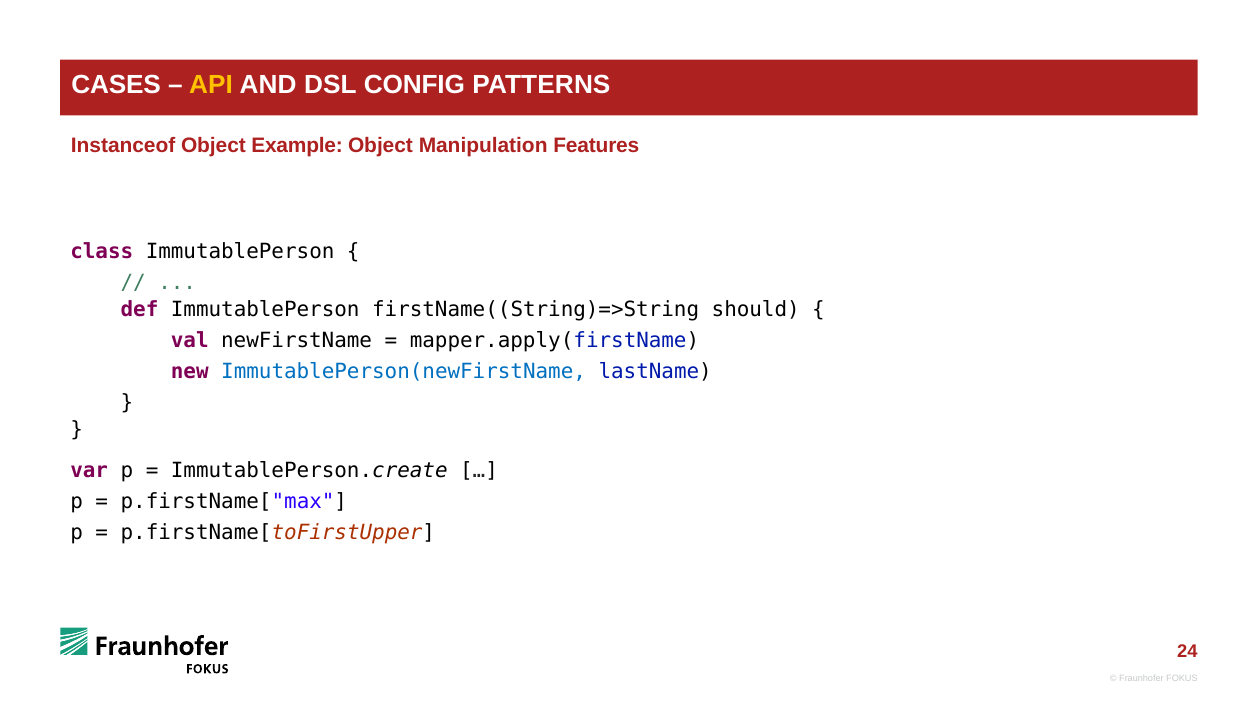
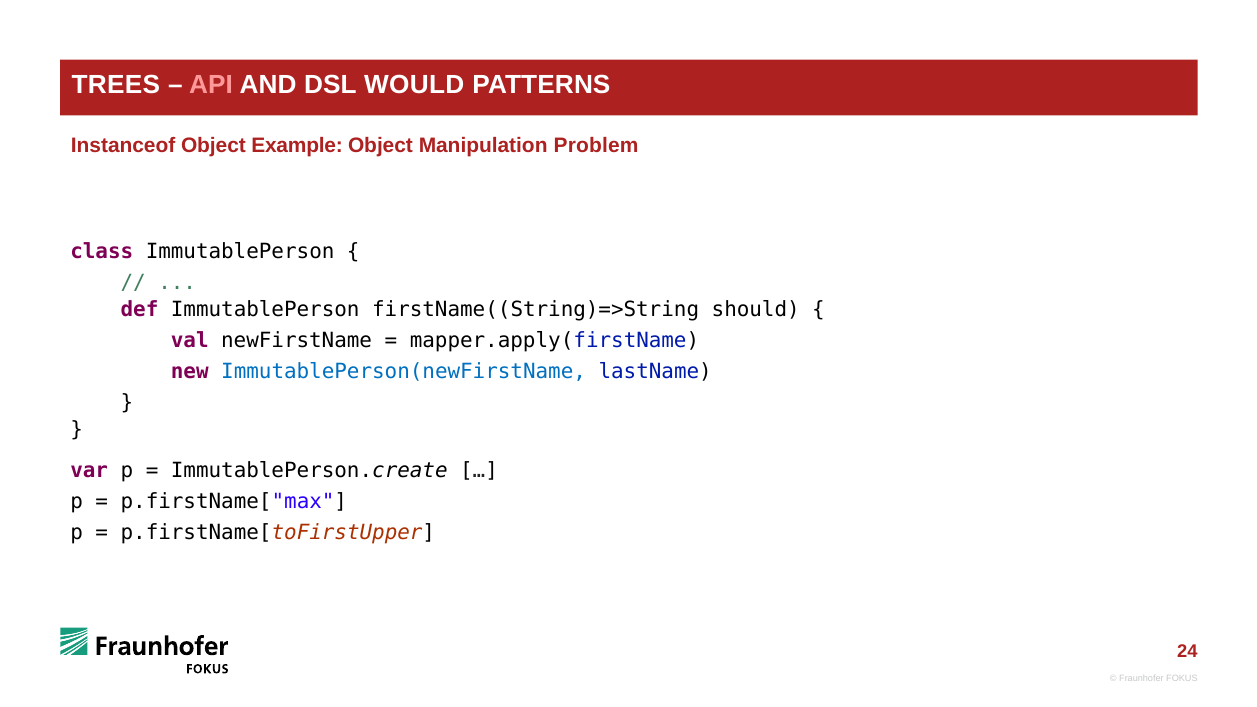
CASES: CASES -> TREES
API colour: yellow -> pink
CONFIG: CONFIG -> WOULD
Features: Features -> Problem
